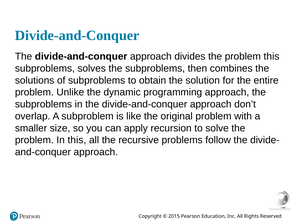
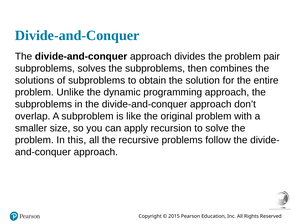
problem this: this -> pair
